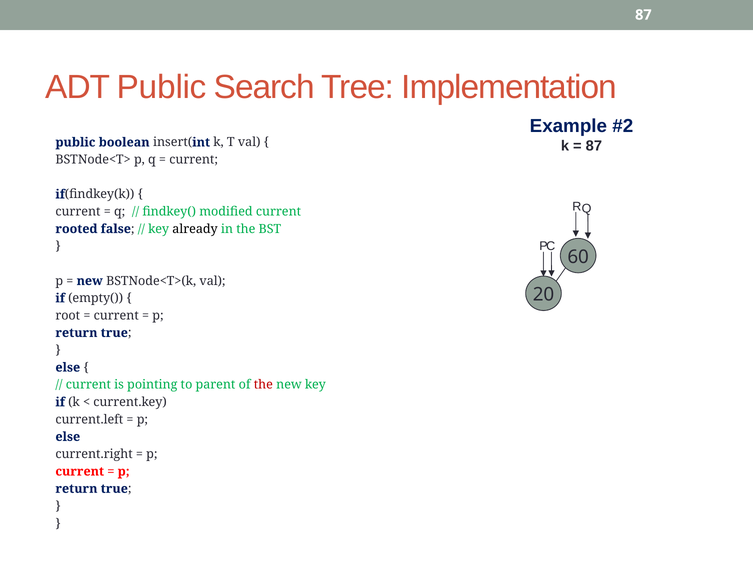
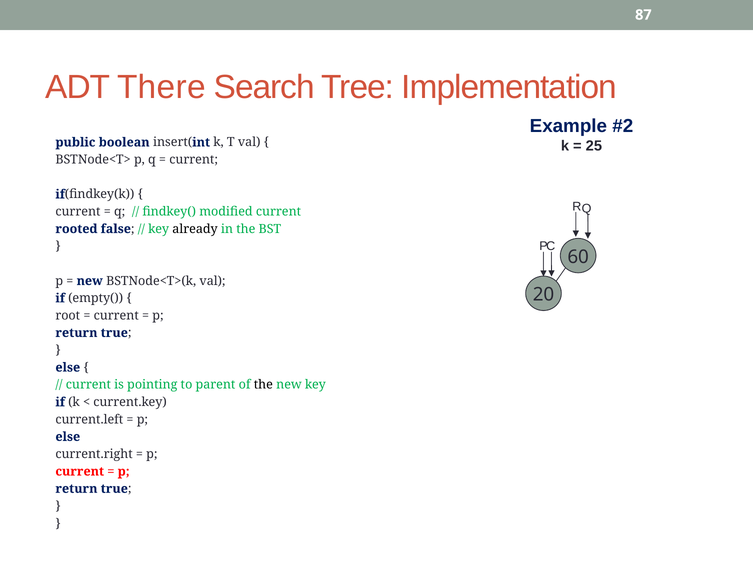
ADT Public: Public -> There
87 at (594, 146): 87 -> 25
the at (263, 385) colour: red -> black
